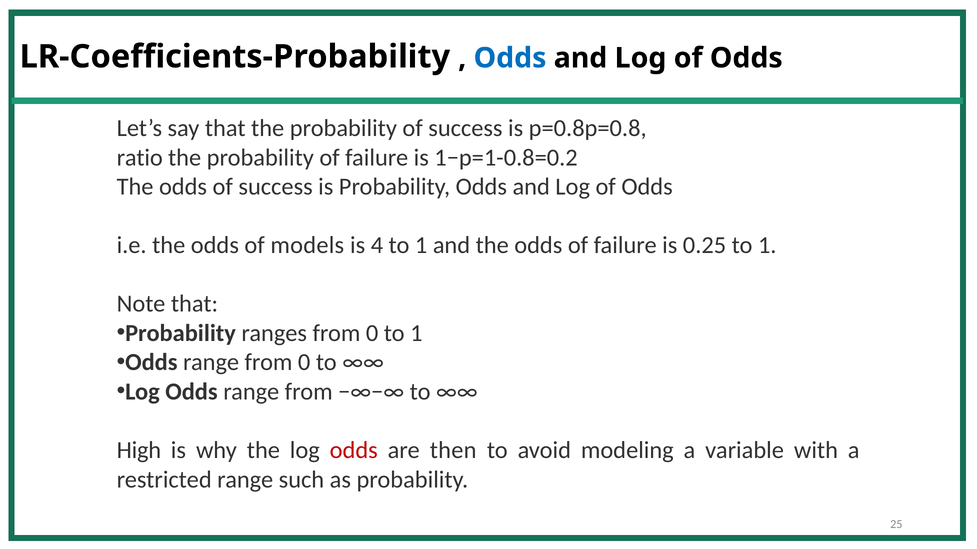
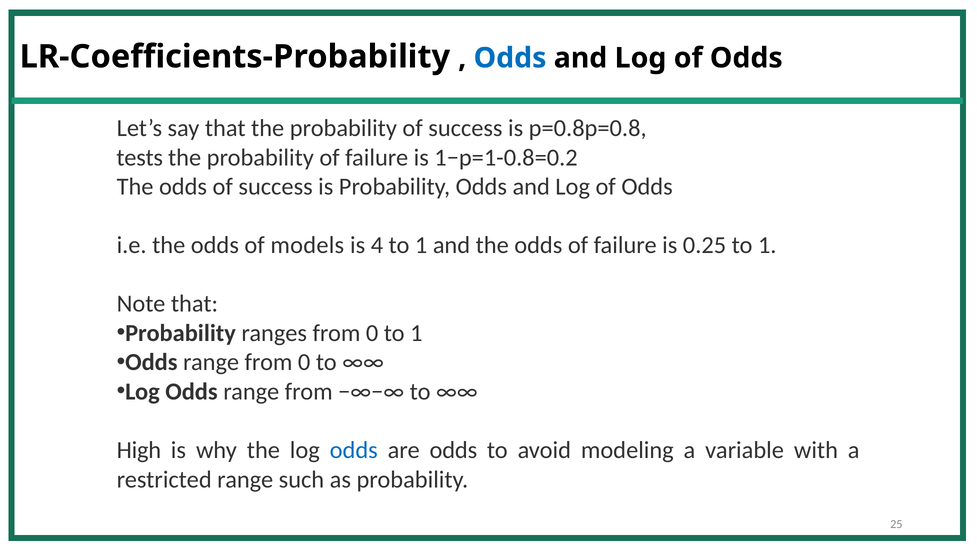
ratio: ratio -> tests
odds at (354, 451) colour: red -> blue
are then: then -> odds
